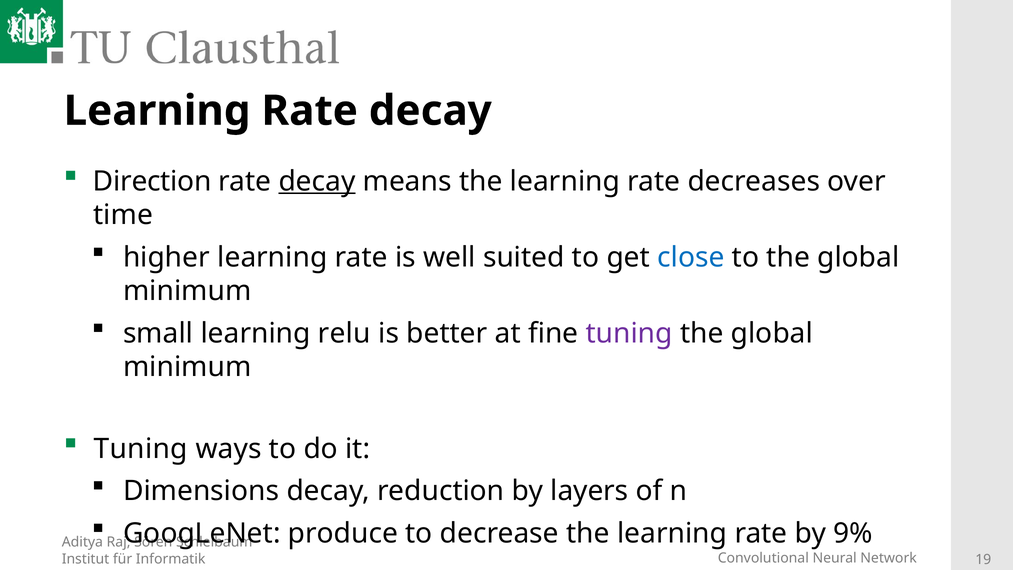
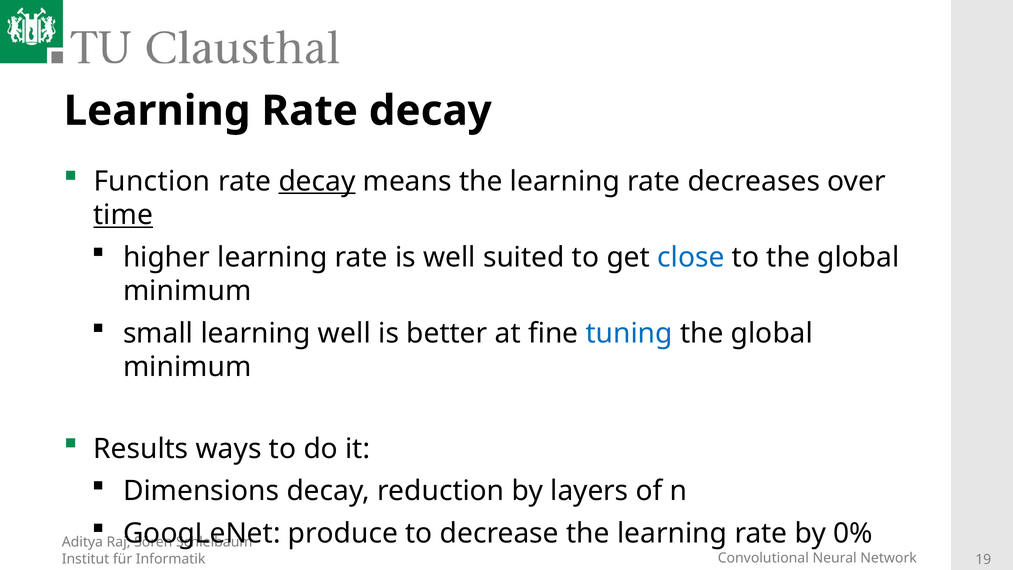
Direction: Direction -> Function
time underline: none -> present
learning relu: relu -> well
tuning at (629, 333) colour: purple -> blue
Tuning at (141, 449): Tuning -> Results
9%: 9% -> 0%
